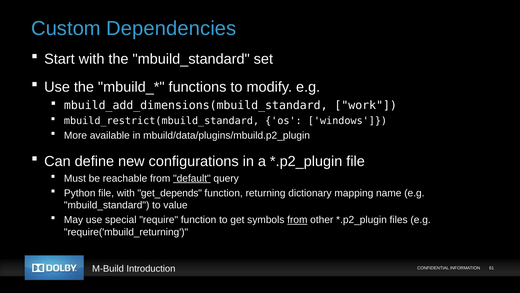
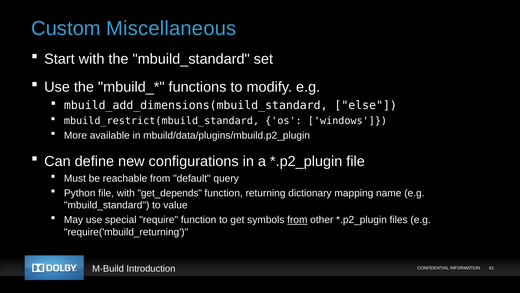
Dependencies: Dependencies -> Miscellaneous
work: work -> else
default underline: present -> none
